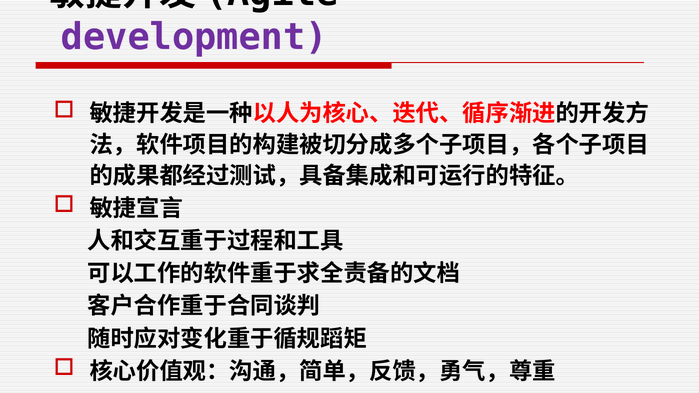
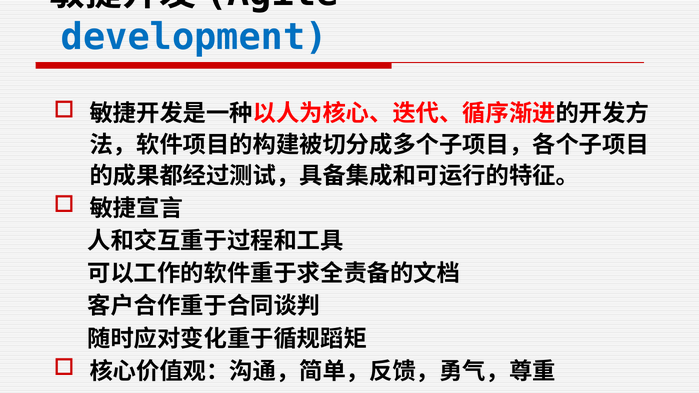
development colour: purple -> blue
